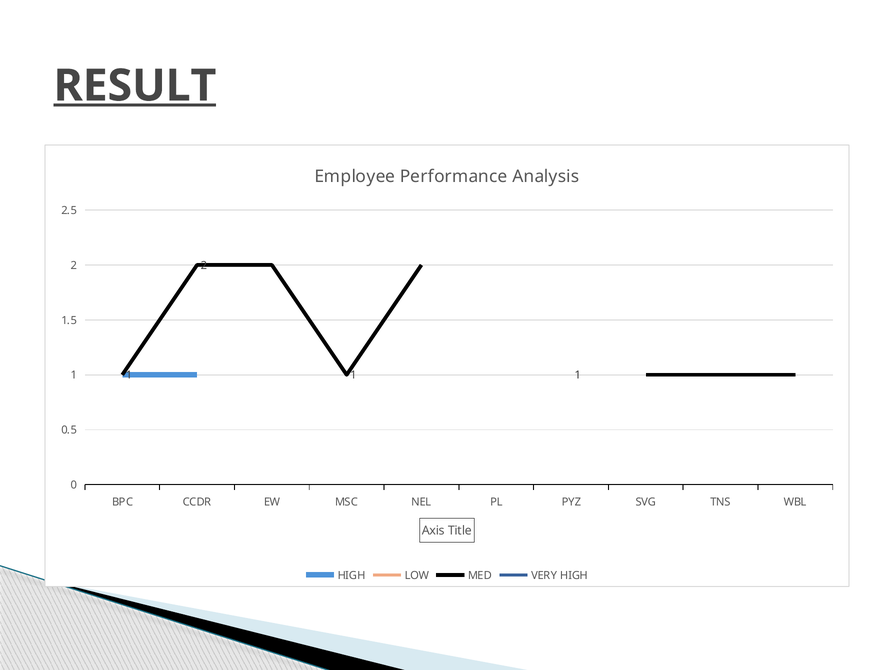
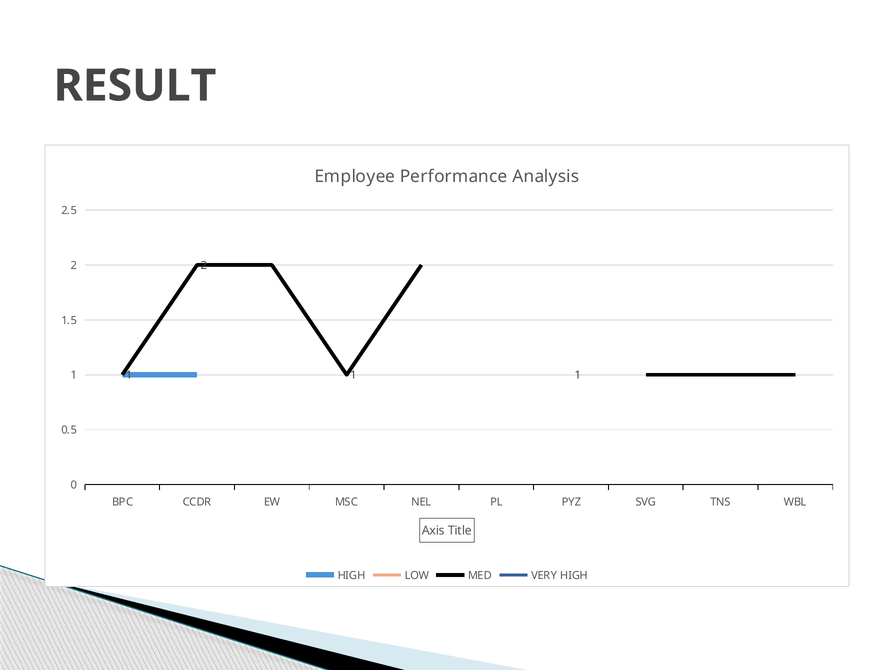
RESULT underline: present -> none
